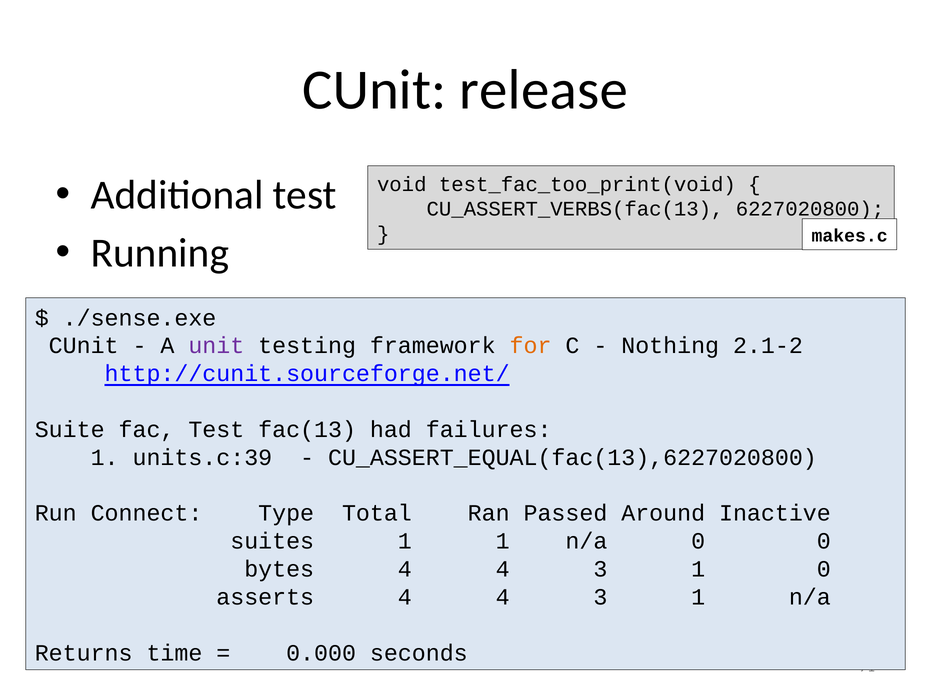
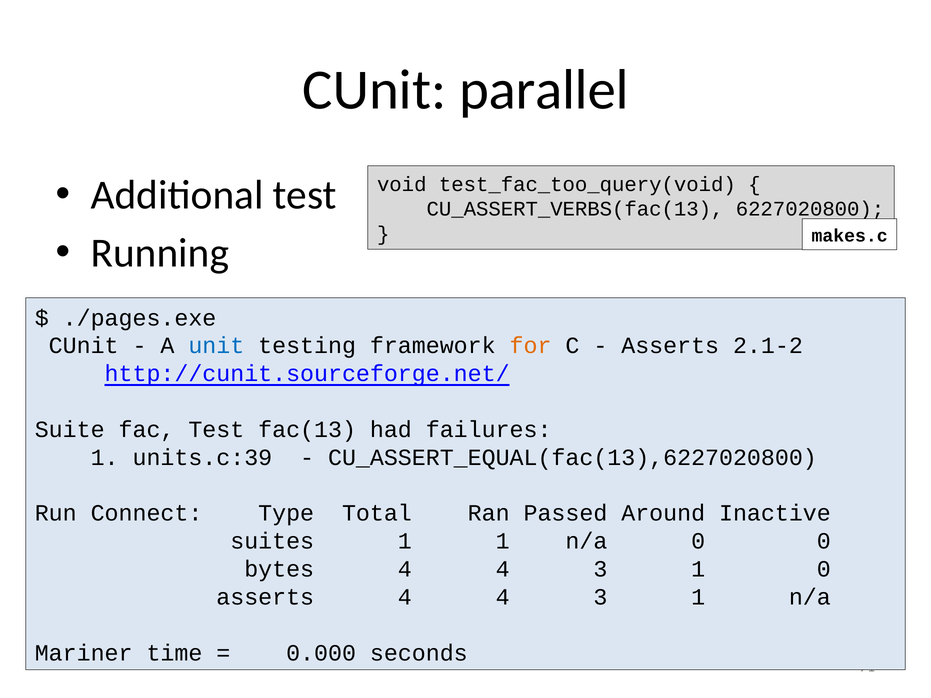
release: release -> parallel
test_fac_too_print(void: test_fac_too_print(void -> test_fac_too_query(void
./sense.exe: ./sense.exe -> ./pages.exe
unit colour: purple -> blue
Nothing at (670, 346): Nothing -> Asserts
Returns: Returns -> Mariner
